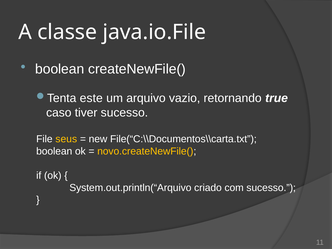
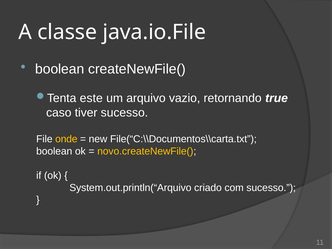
seus: seus -> onde
